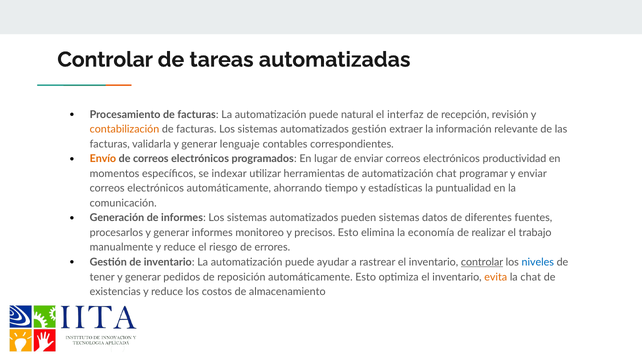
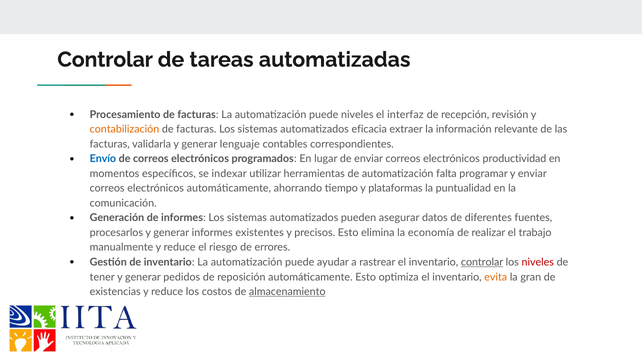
puede natural: natural -> niveles
automatizados gestión: gestión -> eficacia
Envío colour: orange -> blue
automatización chat: chat -> falta
estadísticas: estadísticas -> plataformas
pueden sistemas: sistemas -> asegurar
monitoreo: monitoreo -> existentes
niveles at (538, 262) colour: blue -> red
la chat: chat -> gran
almacenamiento underline: none -> present
